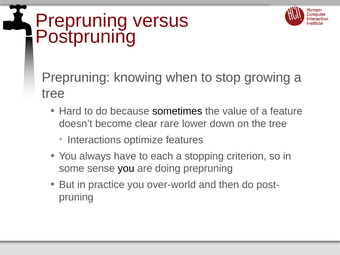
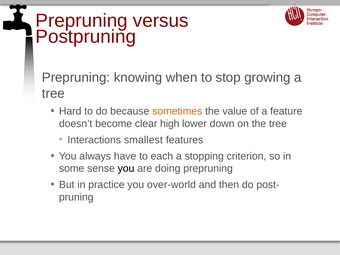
sometimes colour: black -> orange
rare: rare -> high
optimize: optimize -> smallest
